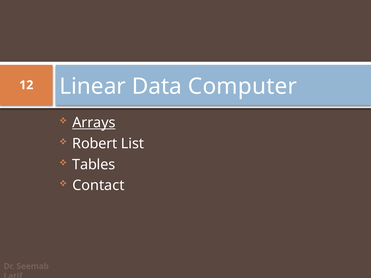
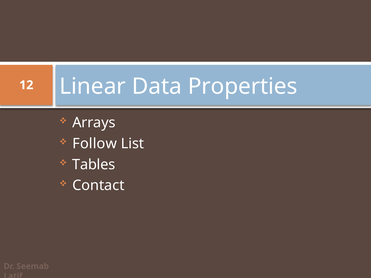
Computer: Computer -> Properties
Arrays underline: present -> none
Robert: Robert -> Follow
